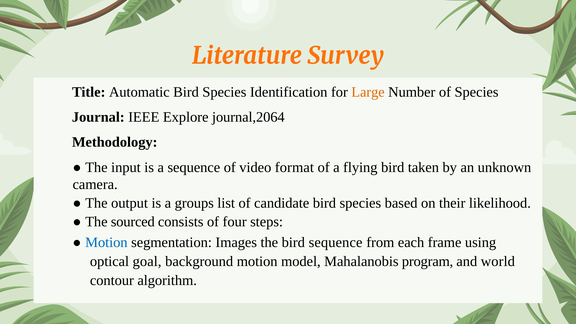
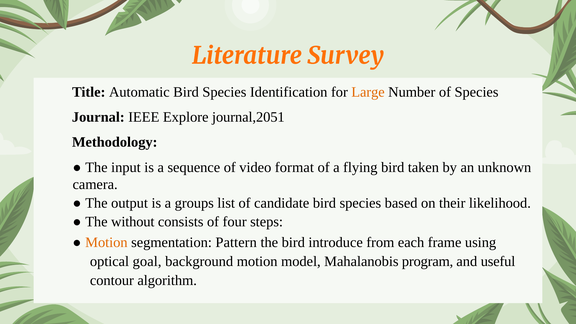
journal,2064: journal,2064 -> journal,2051
sourced: sourced -> without
Motion at (106, 242) colour: blue -> orange
Images: Images -> Pattern
bird sequence: sequence -> introduce
world: world -> useful
